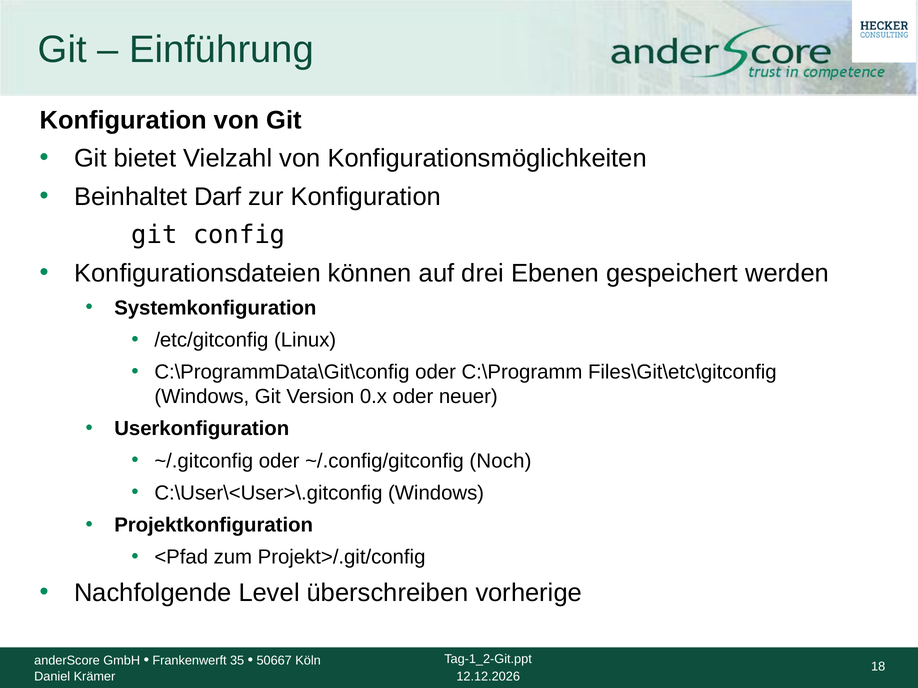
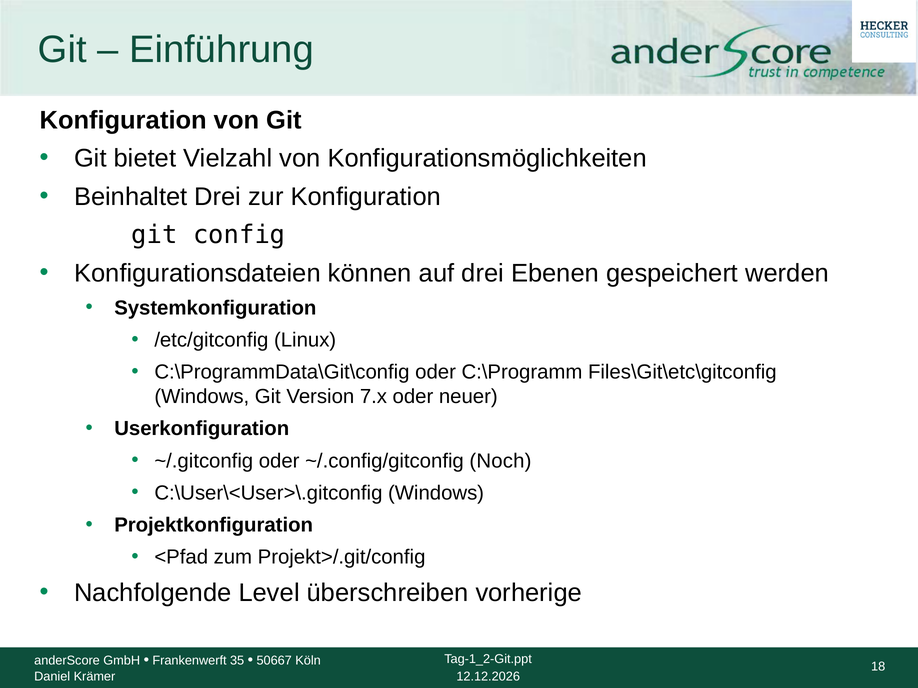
Beinhaltet Darf: Darf -> Drei
0.x: 0.x -> 7.x
